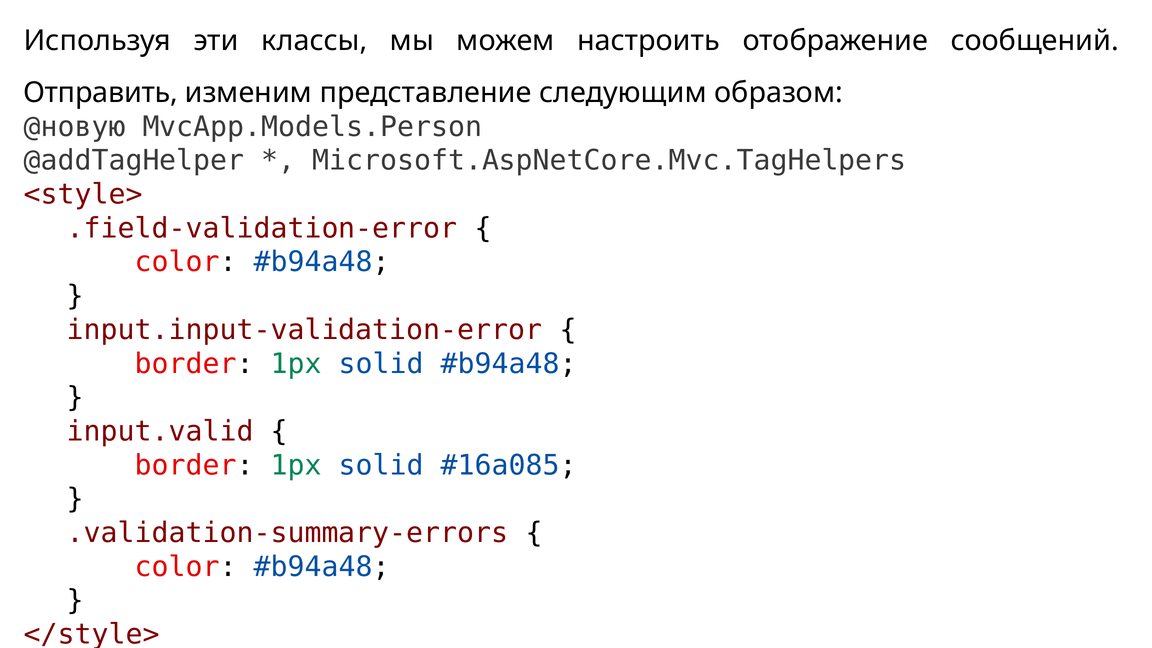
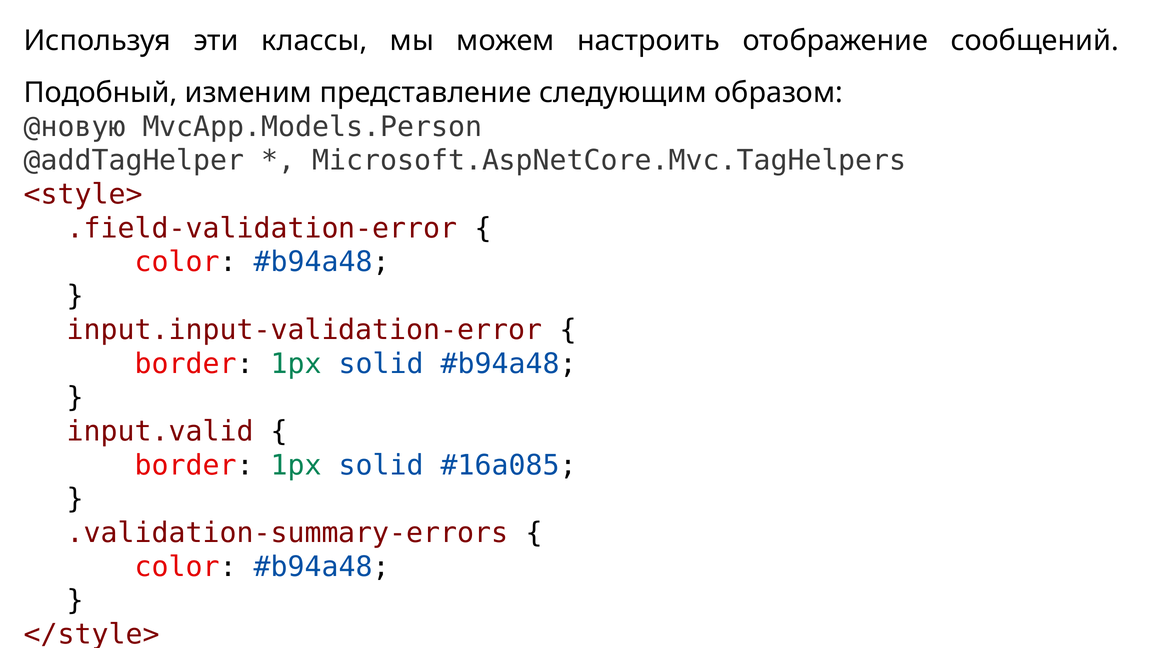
Отправить: Отправить -> Подобный
